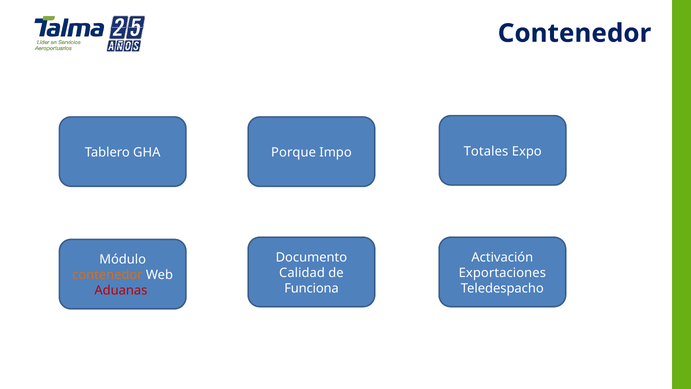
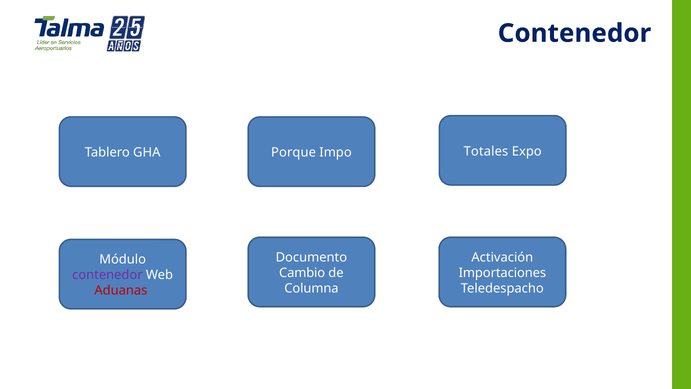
Calidad: Calidad -> Cambio
Exportaciones: Exportaciones -> Importaciones
contenedor at (107, 275) colour: orange -> purple
Funciona: Funciona -> Columna
